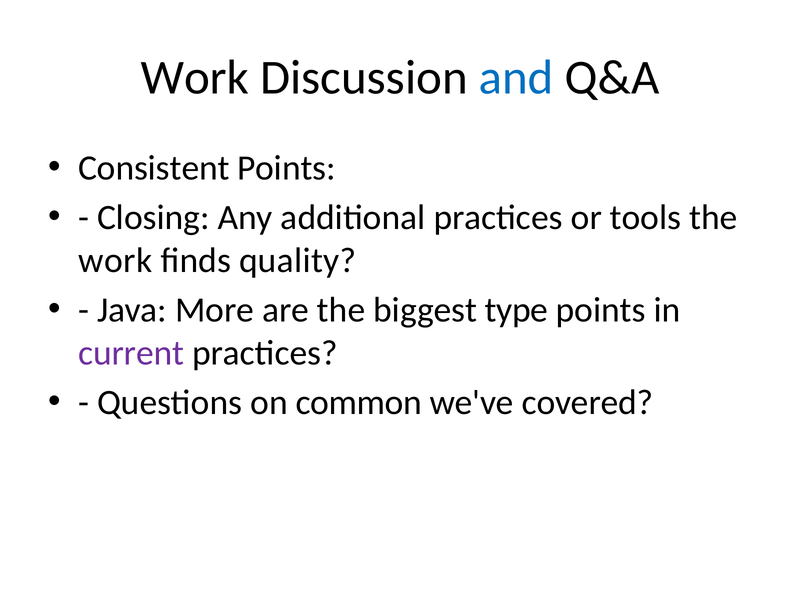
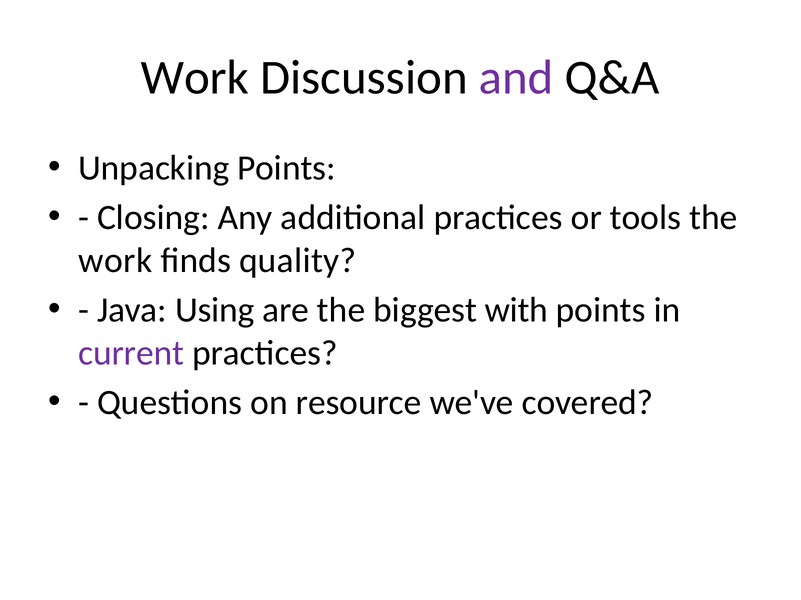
and colour: blue -> purple
Consistent: Consistent -> Unpacking
More: More -> Using
type: type -> with
common: common -> resource
